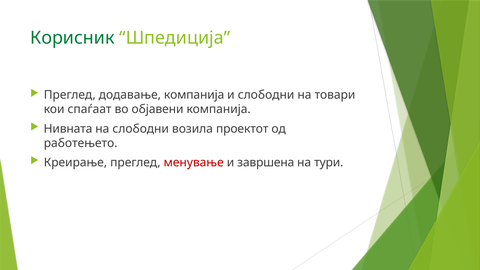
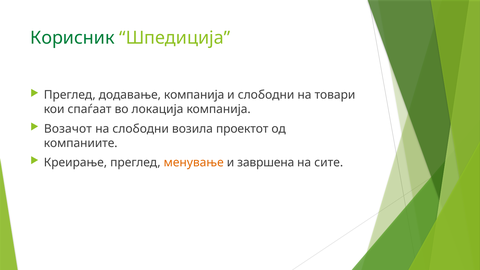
објавени: објавени -> локација
Нивната: Нивната -> Возачот
работењето: работењето -> компаниите
менување colour: red -> orange
тури: тури -> сите
